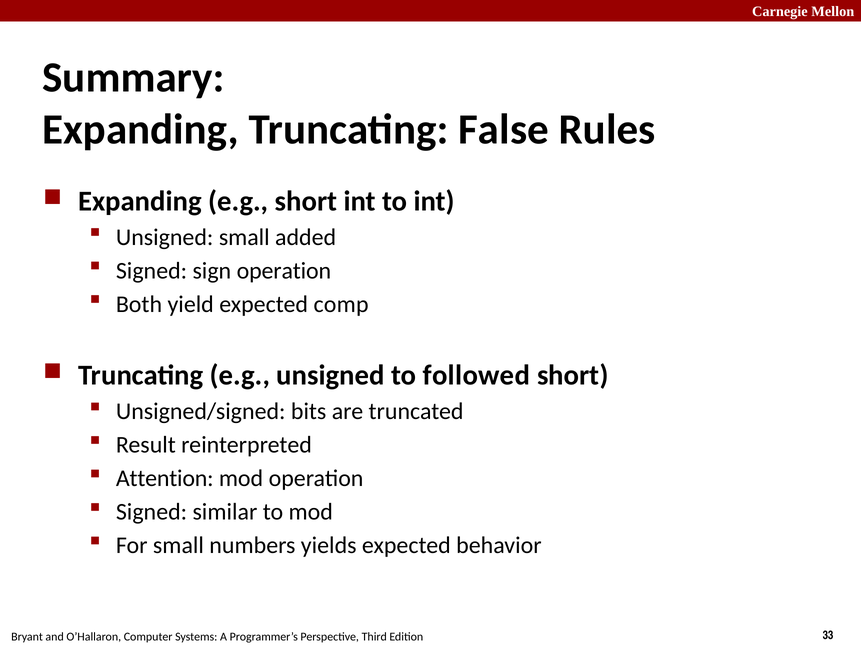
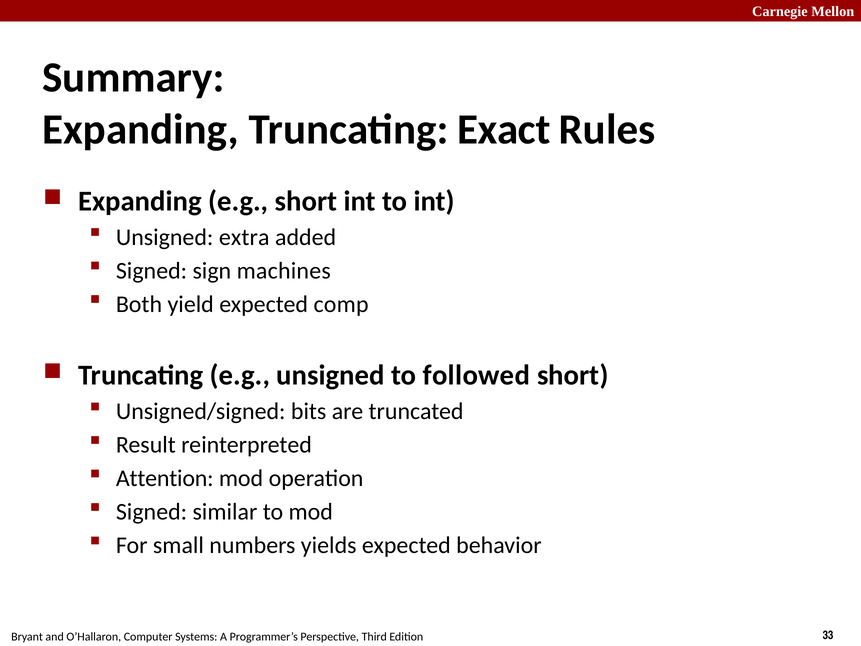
False: False -> Exact
Unsigned small: small -> extra
sign operation: operation -> machines
